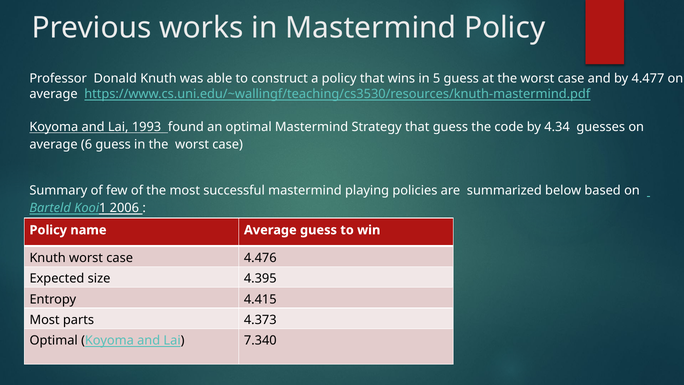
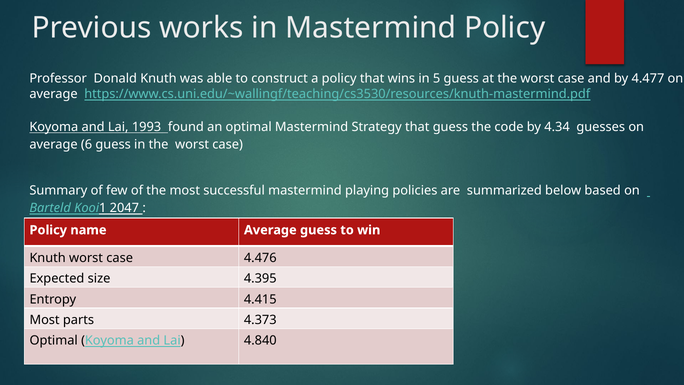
2006: 2006 -> 2047
7.340: 7.340 -> 4.840
